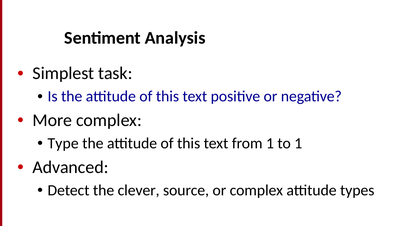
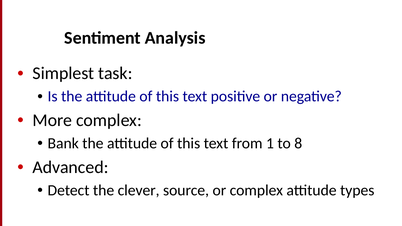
Type: Type -> Bank
to 1: 1 -> 8
